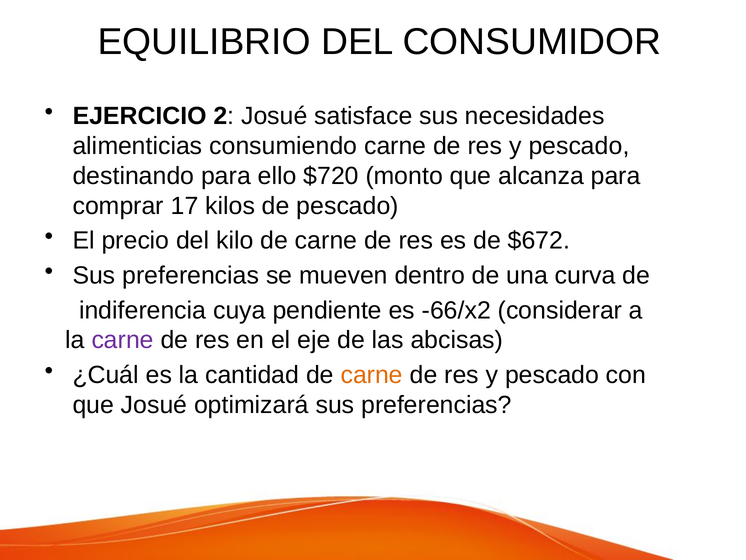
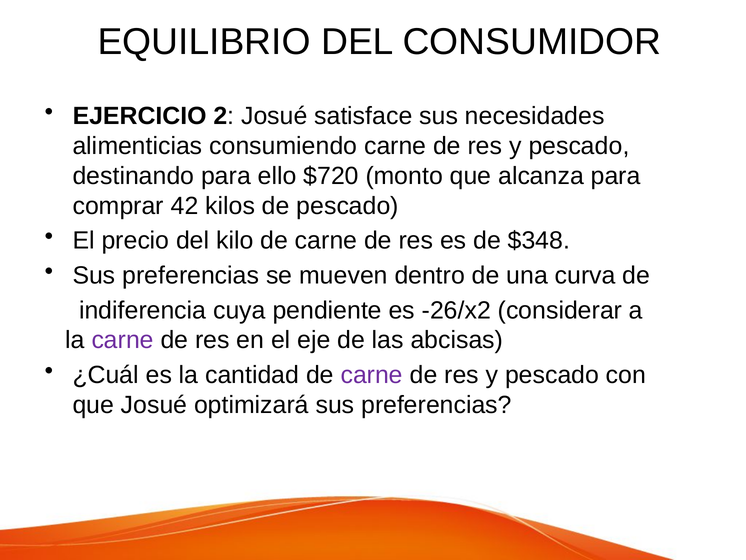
17: 17 -> 42
$672: $672 -> $348
-66/x2: -66/x2 -> -26/x2
carne at (372, 375) colour: orange -> purple
